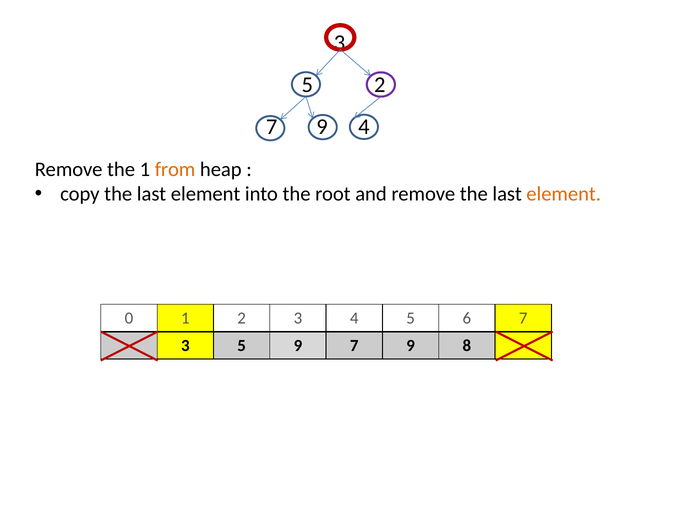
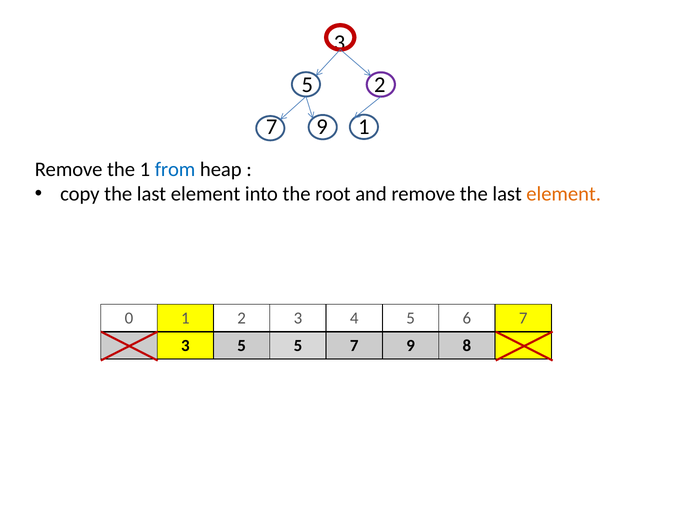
9 4: 4 -> 1
from colour: orange -> blue
5 9: 9 -> 5
